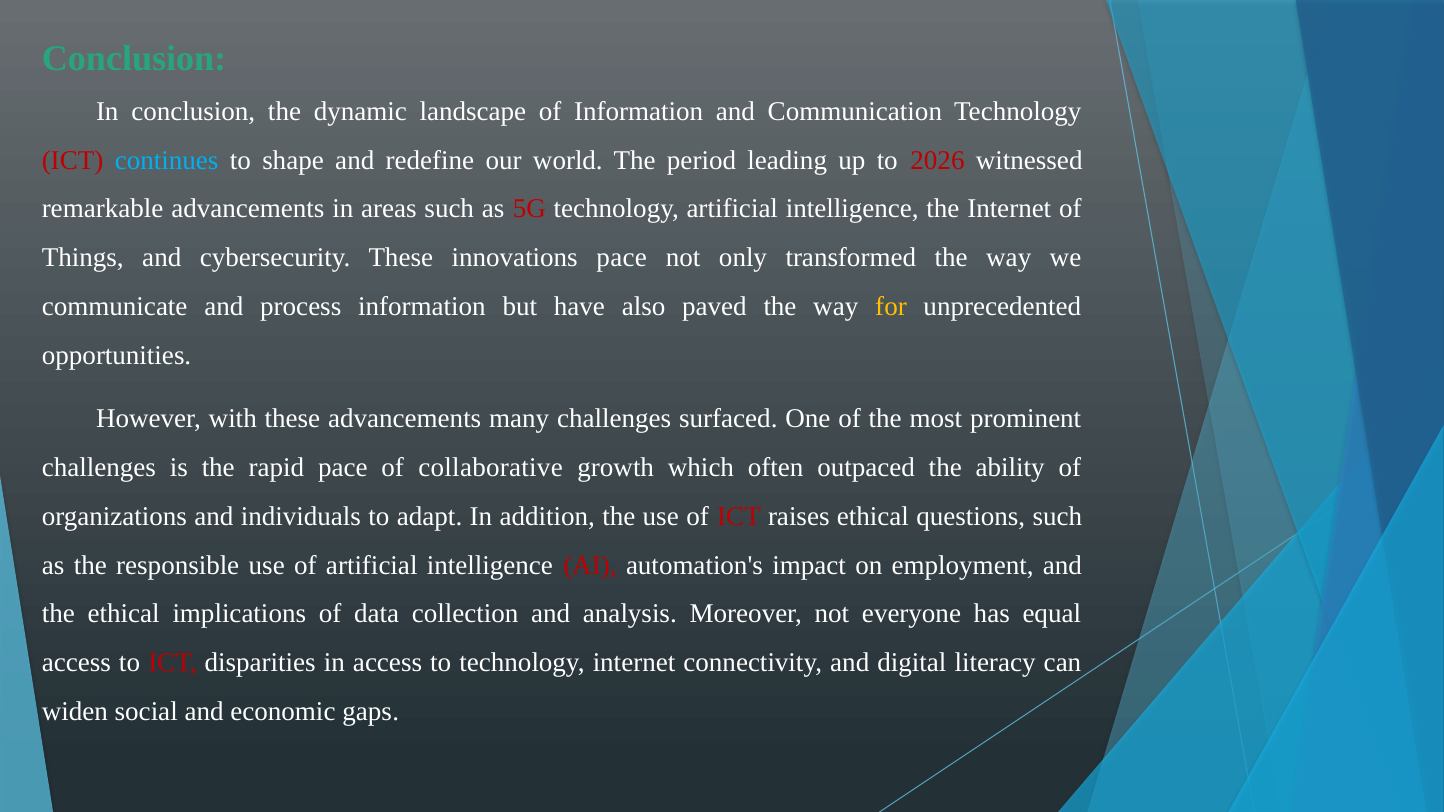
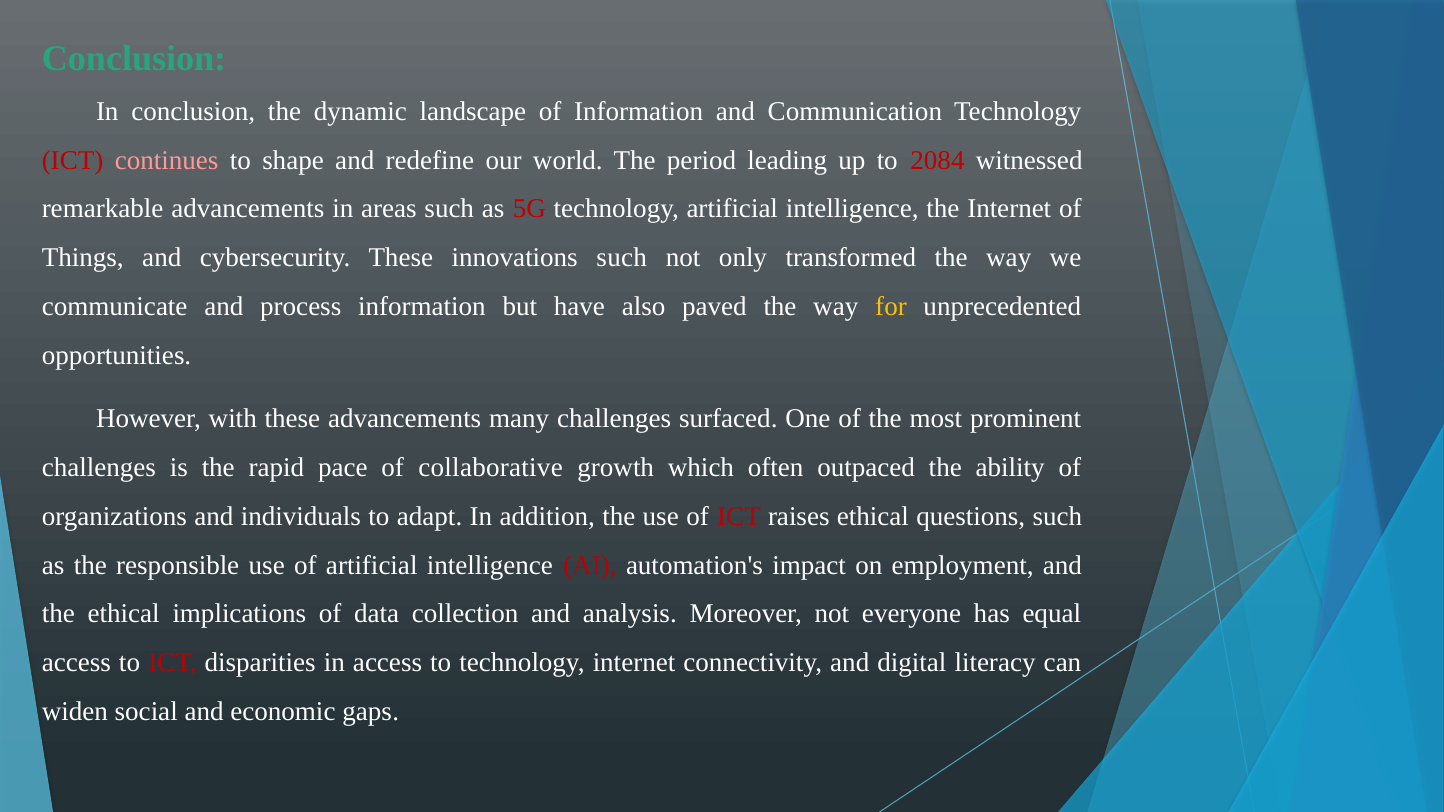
continues colour: light blue -> pink
2026: 2026 -> 2084
innovations pace: pace -> such
